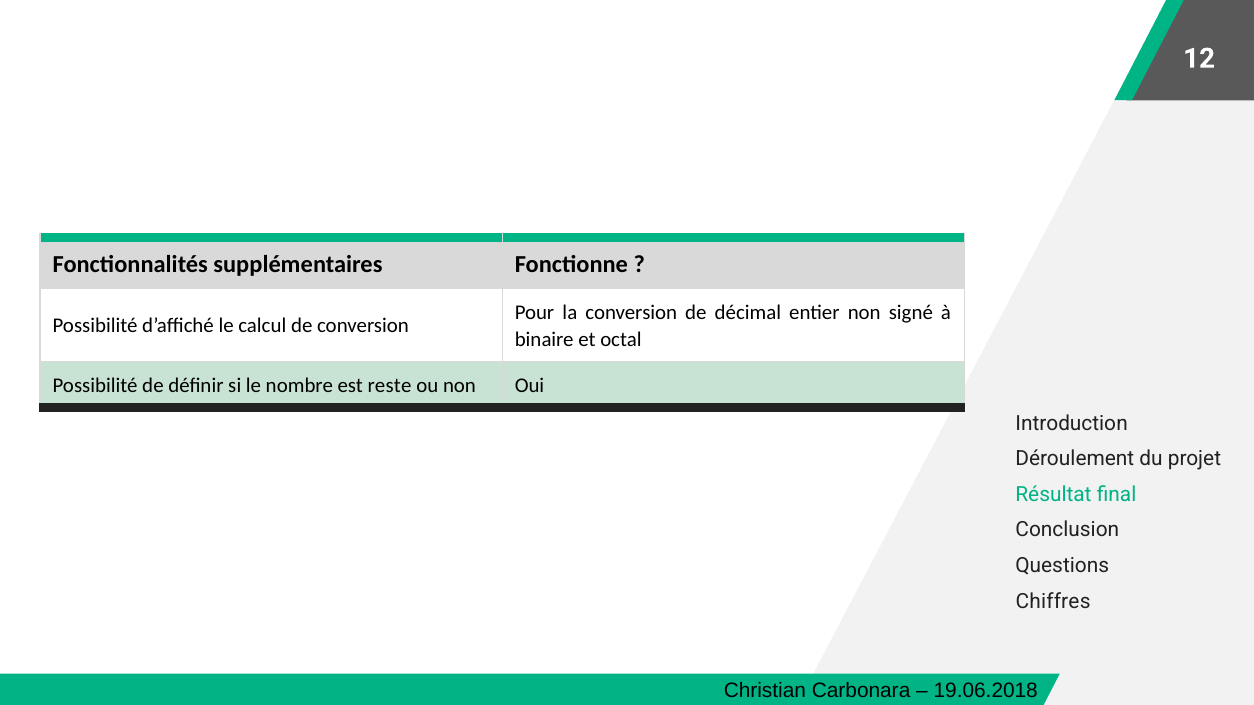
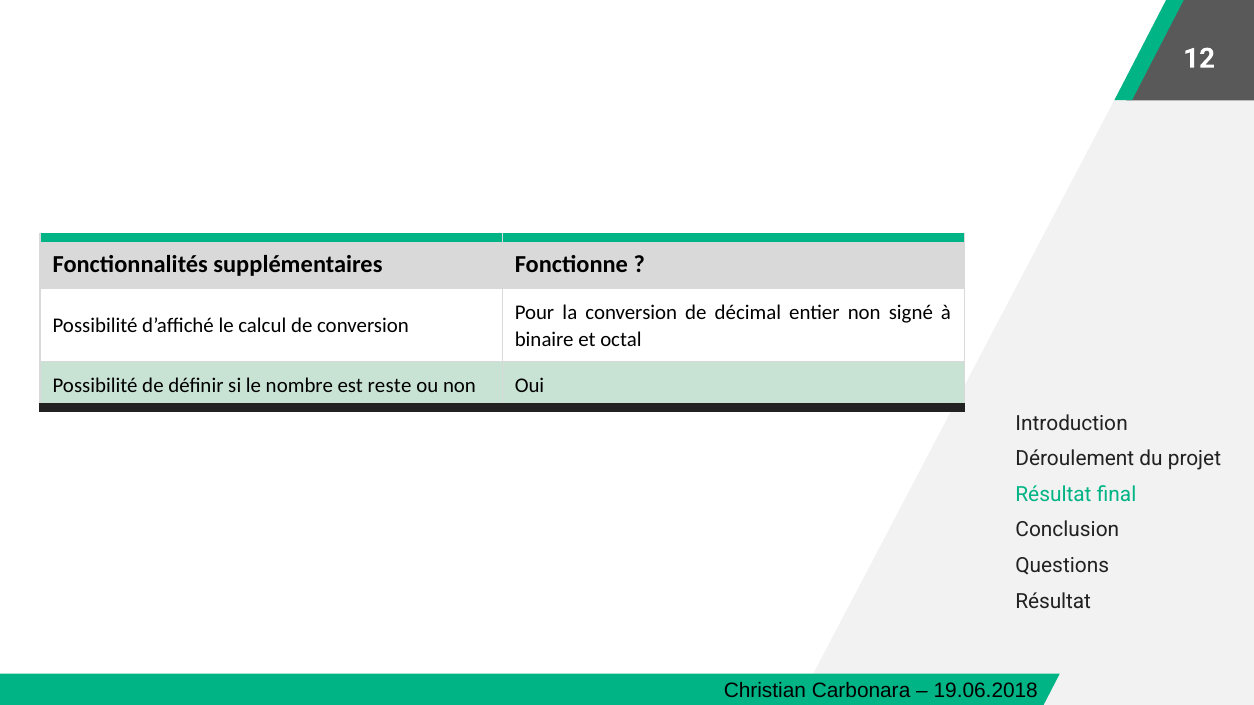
Chiffres at (1053, 601): Chiffres -> Résultat
